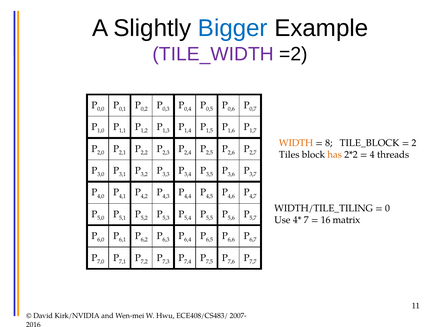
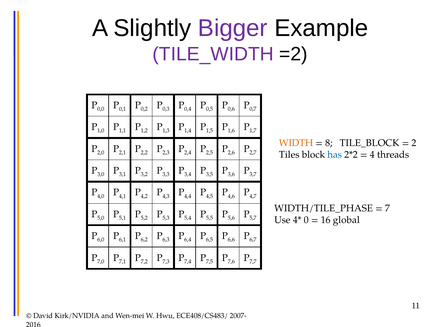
Bigger colour: blue -> purple
has colour: orange -> blue
WIDTH/TILE_TILING: WIDTH/TILE_TILING -> WIDTH/TILE_PHASE
0: 0 -> 7
7: 7 -> 0
matrix: matrix -> global
